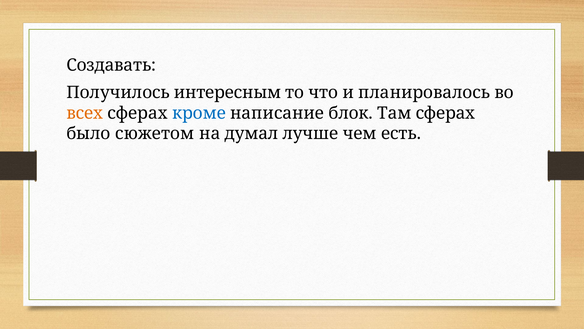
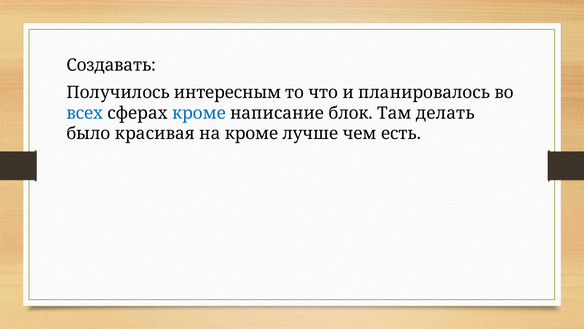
всех colour: orange -> blue
Там сферах: сферах -> делать
сюжетом: сюжетом -> красивая
на думал: думал -> кроме
